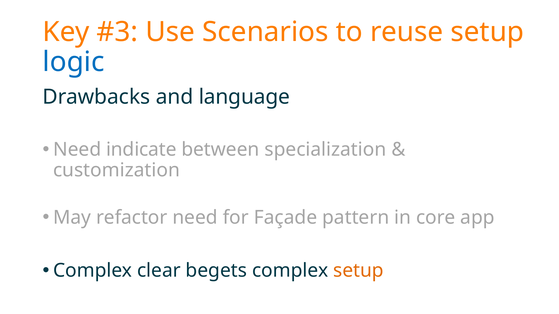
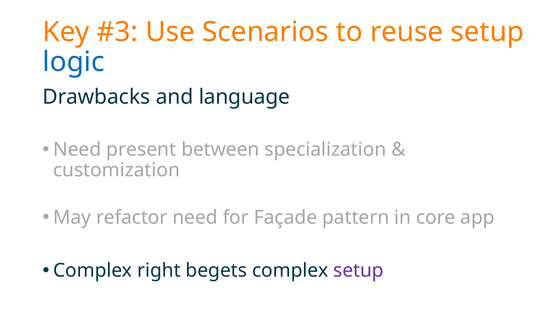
indicate: indicate -> present
clear: clear -> right
setup at (358, 271) colour: orange -> purple
